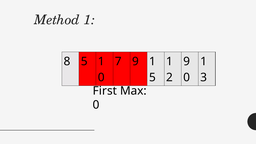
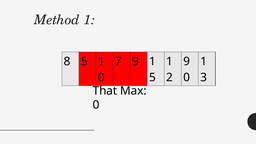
First: First -> That
